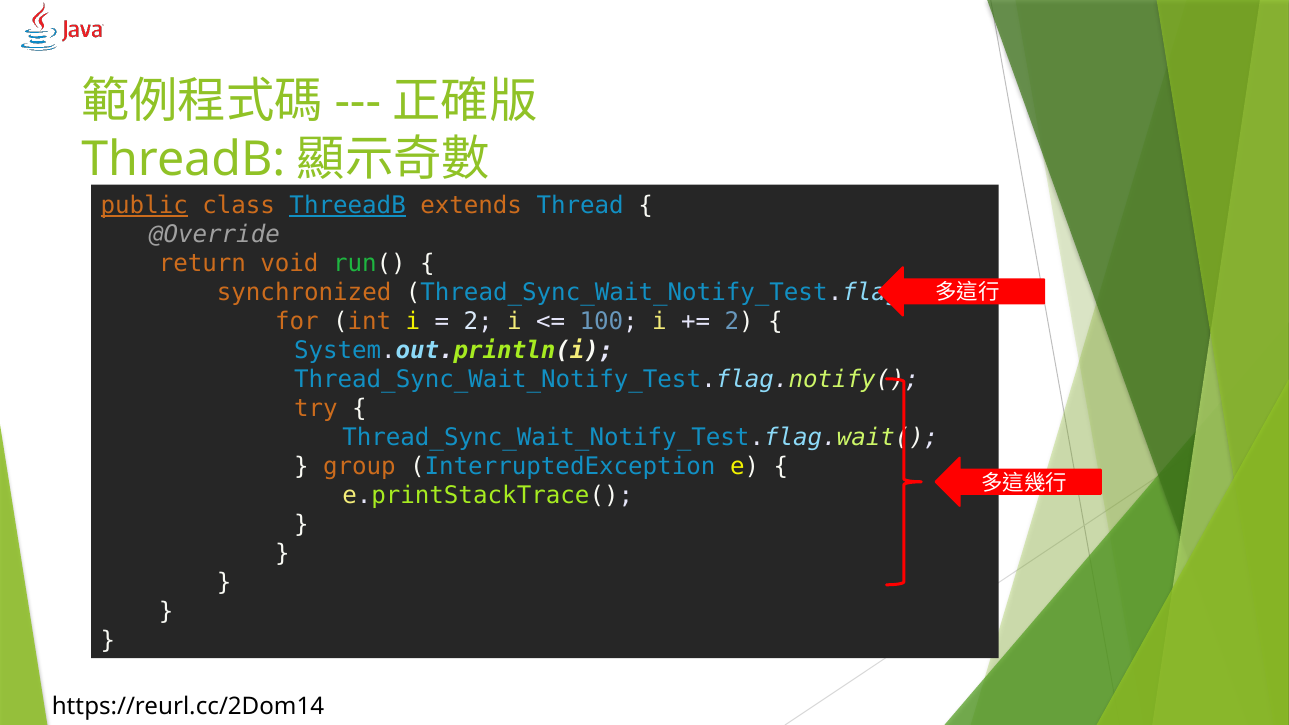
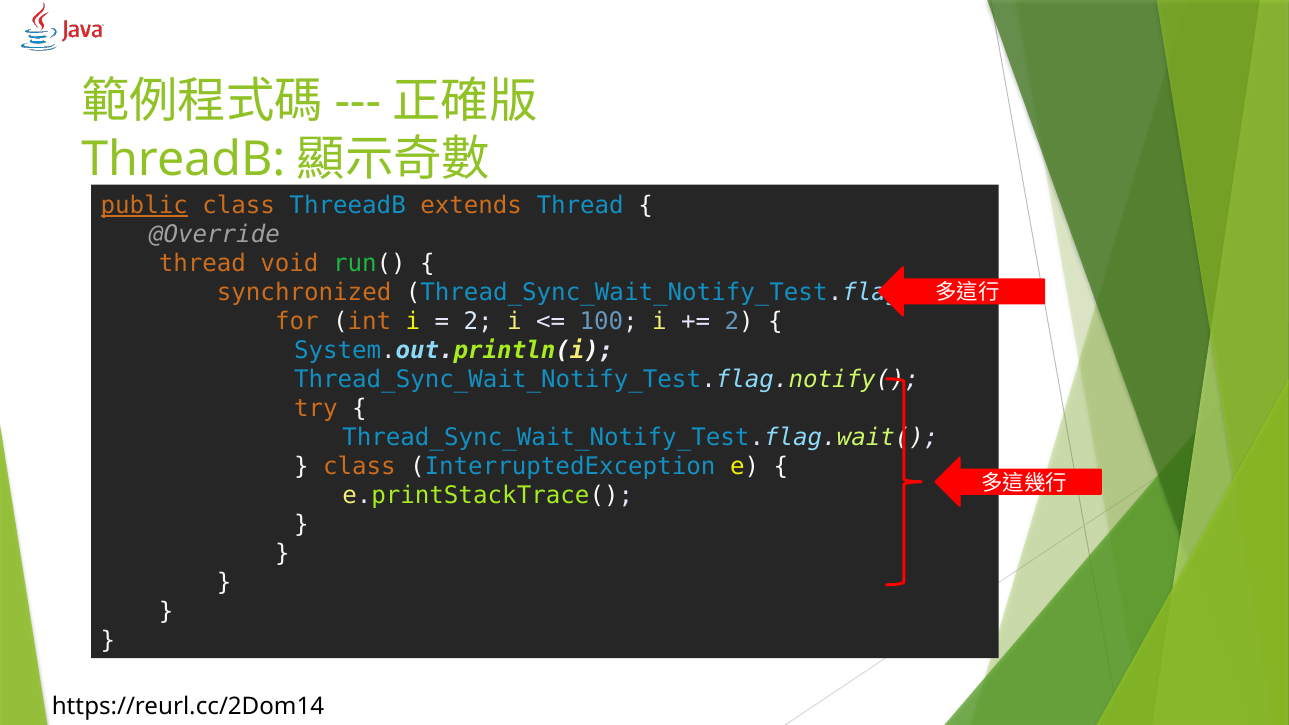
ThreeadB underline: present -> none
return at (202, 264): return -> thread
group at (359, 467): group -> class
